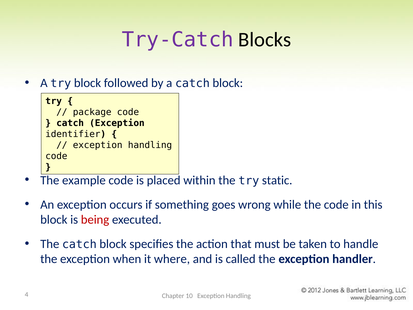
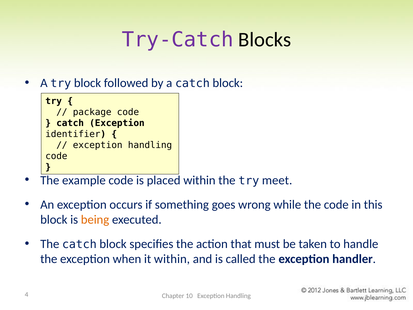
static: static -> meet
being colour: red -> orange
it where: where -> within
